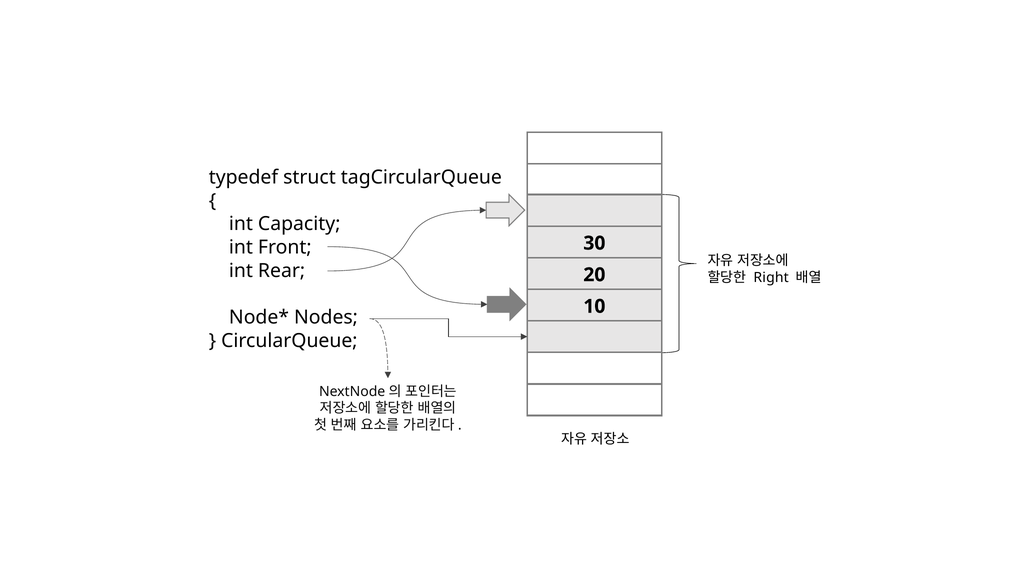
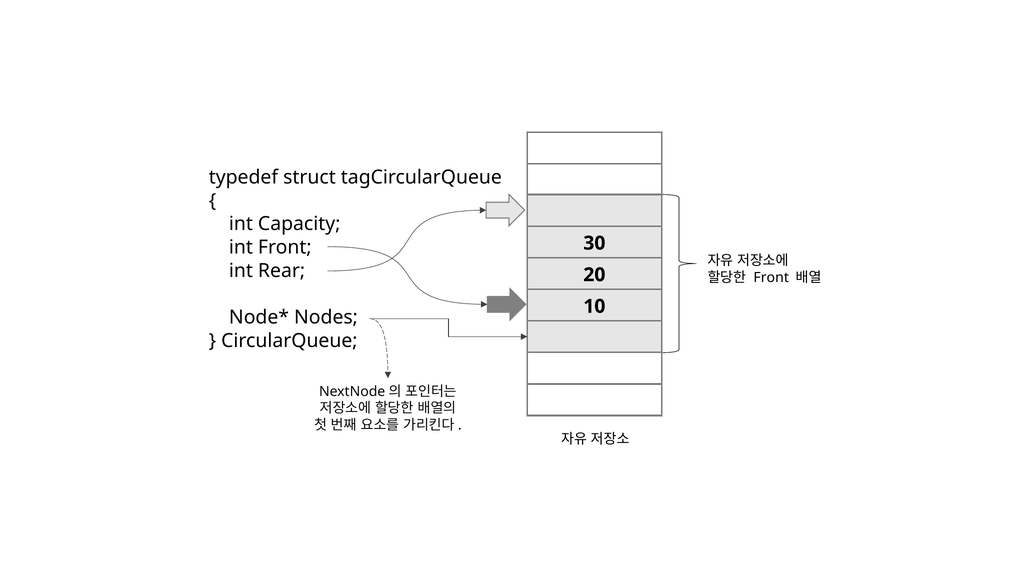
Right at (771, 277): Right -> Front
